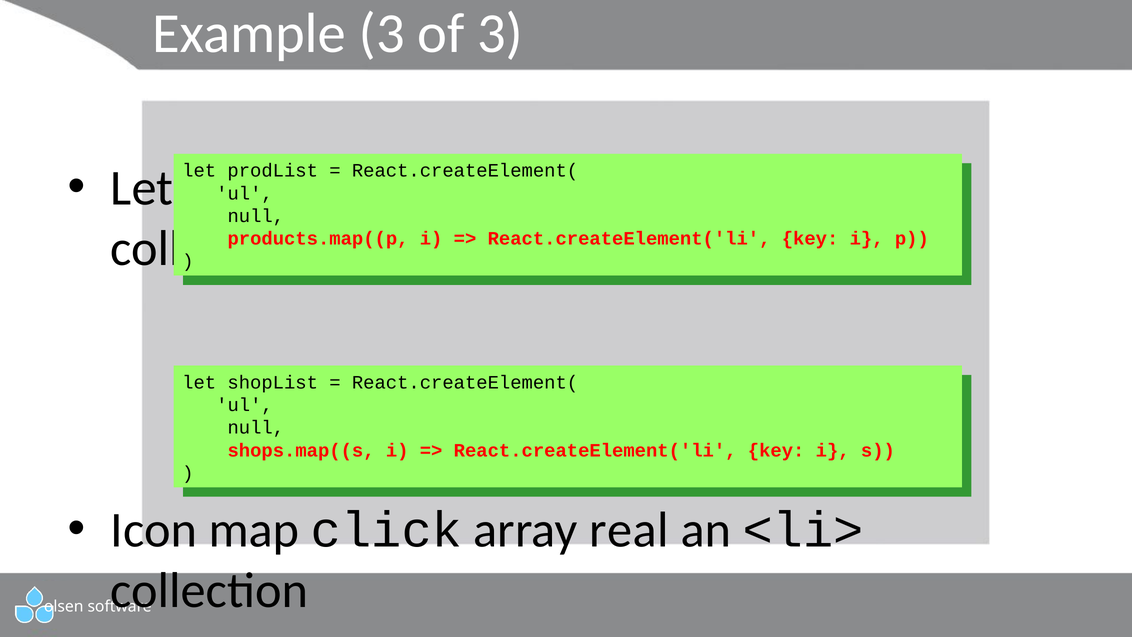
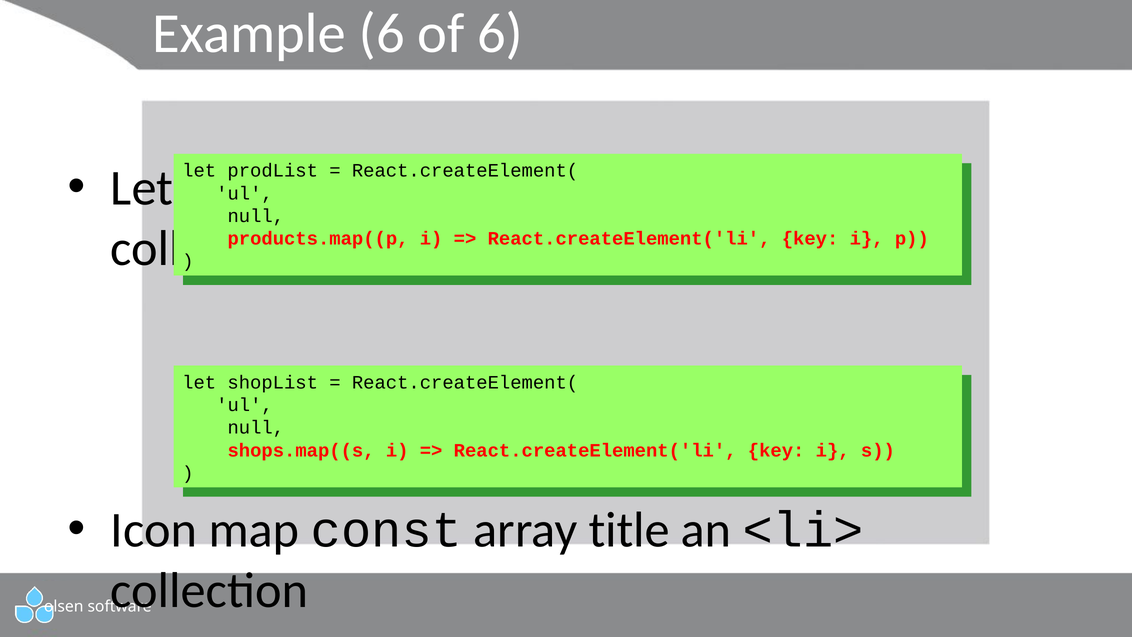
3 at (382, 34): 3 -> 6
3 at (500, 34): 3 -> 6
map click: click -> const
array real: real -> title
